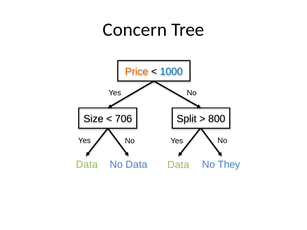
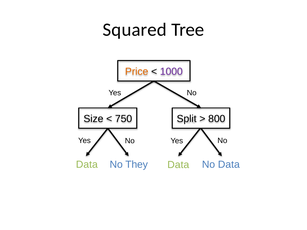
Concern: Concern -> Squared
1000 colour: blue -> purple
706: 706 -> 750
Data at (136, 165): Data -> They
They at (229, 165): They -> Data
